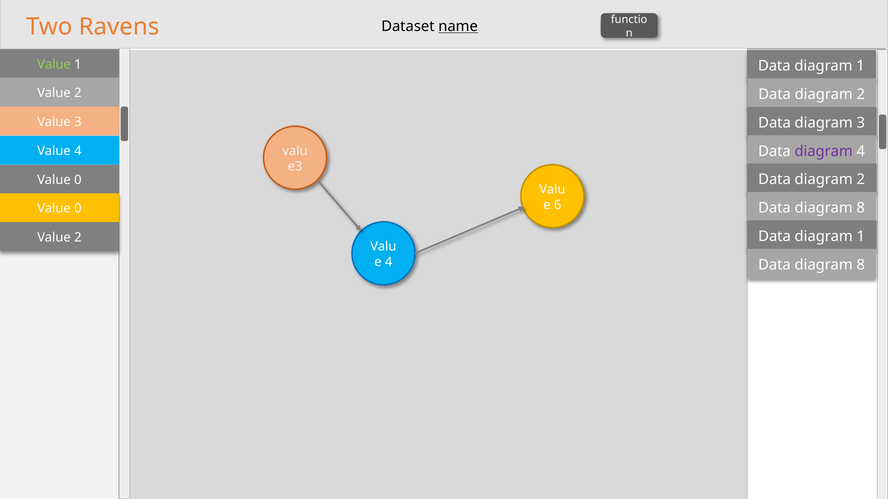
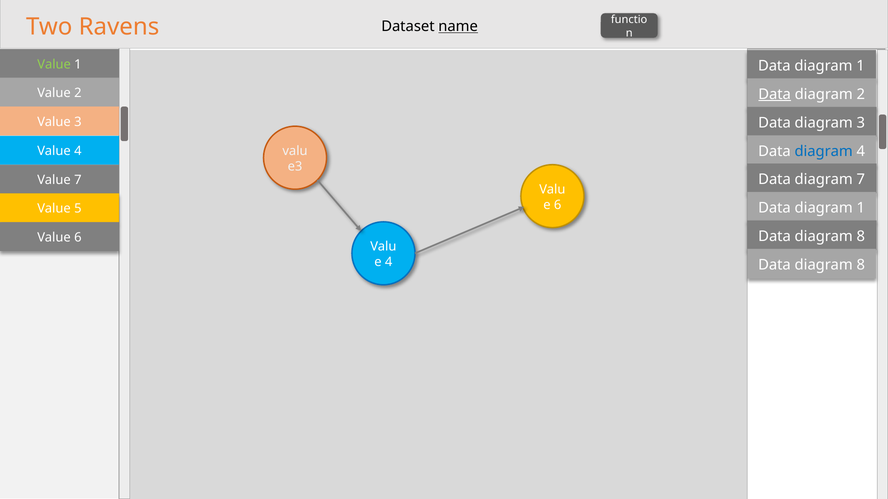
Data at (775, 94) underline: none -> present
diagram at (824, 151) colour: purple -> blue
2 at (861, 180): 2 -> 7
0 at (78, 180): 0 -> 7
8 at (861, 208): 8 -> 1
0 at (78, 209): 0 -> 5
1 at (861, 237): 1 -> 8
2 at (78, 238): 2 -> 6
